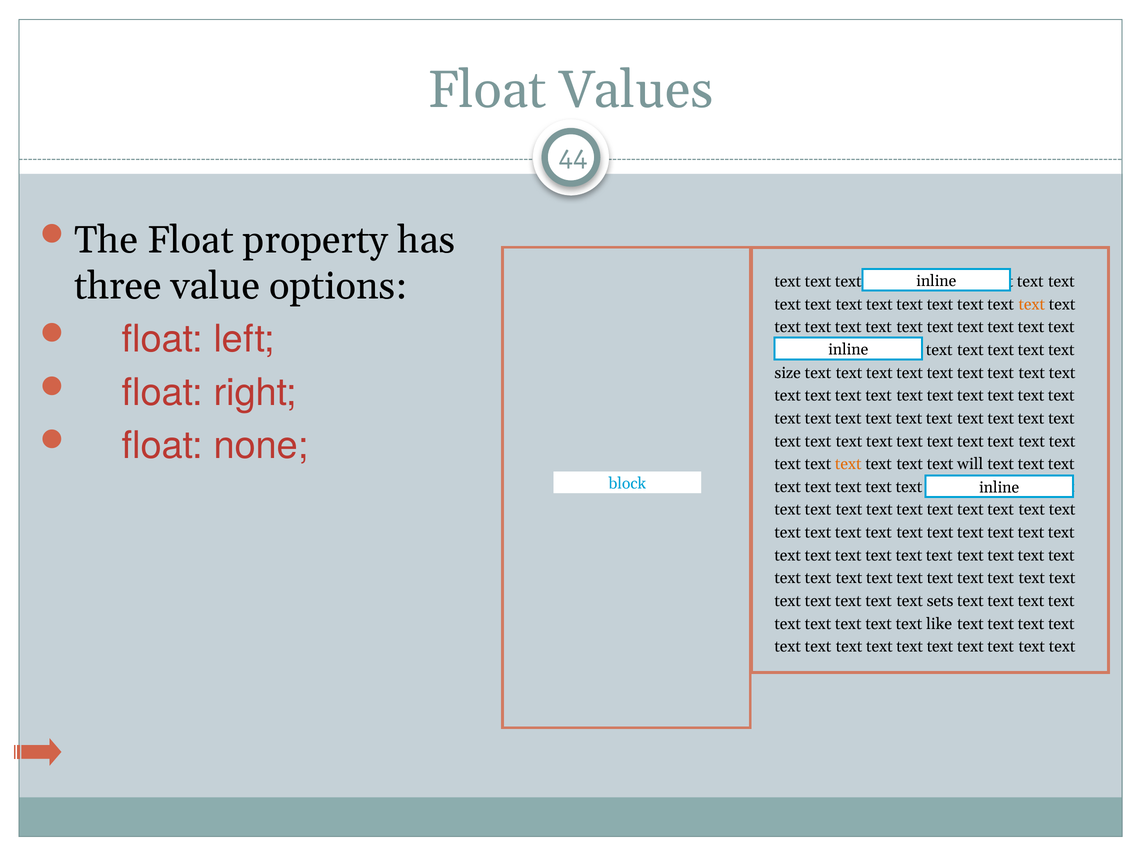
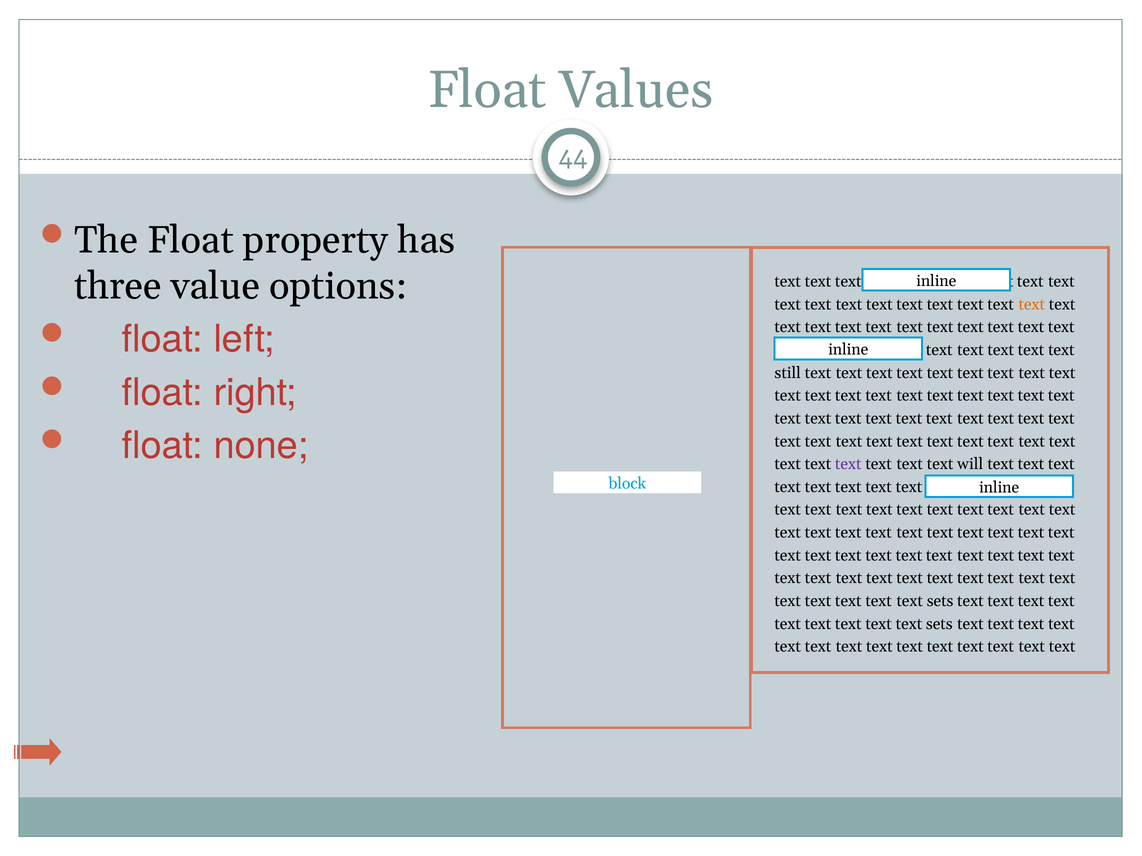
size: size -> still
text at (848, 464) colour: orange -> purple
like at (939, 624): like -> sets
